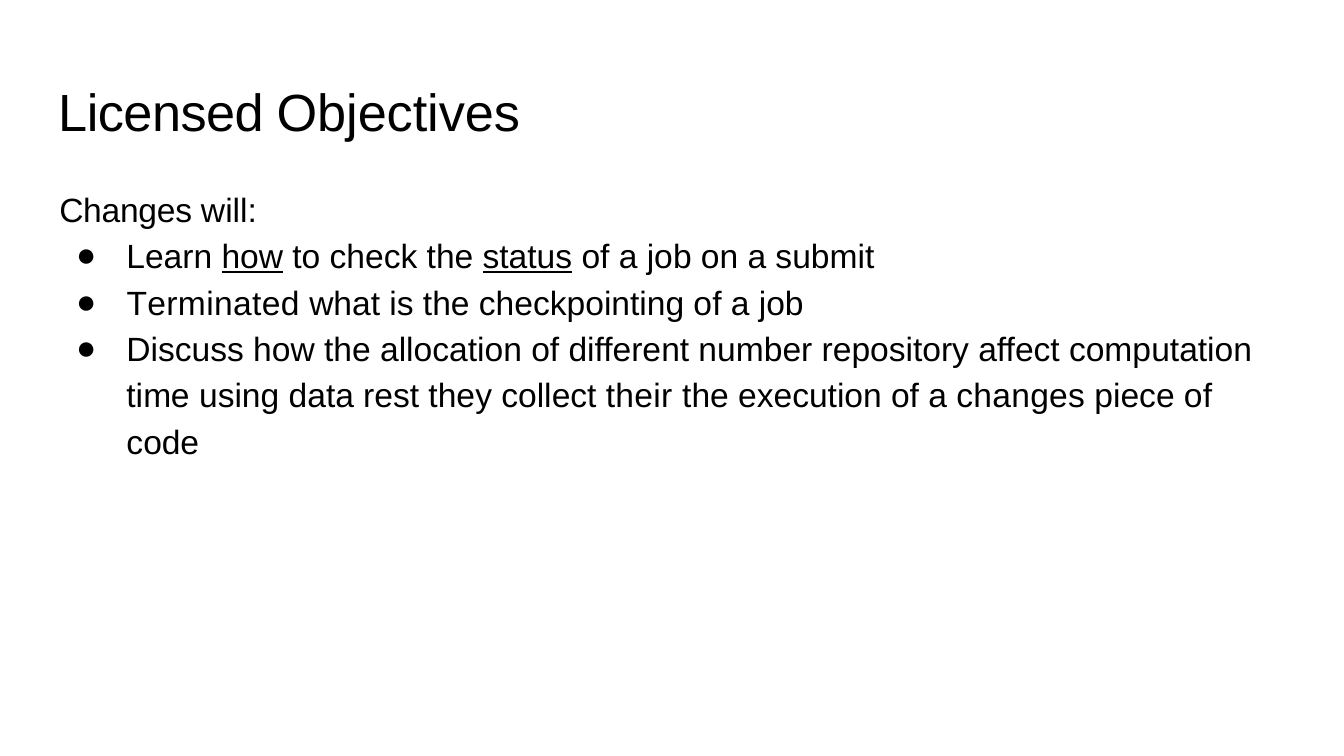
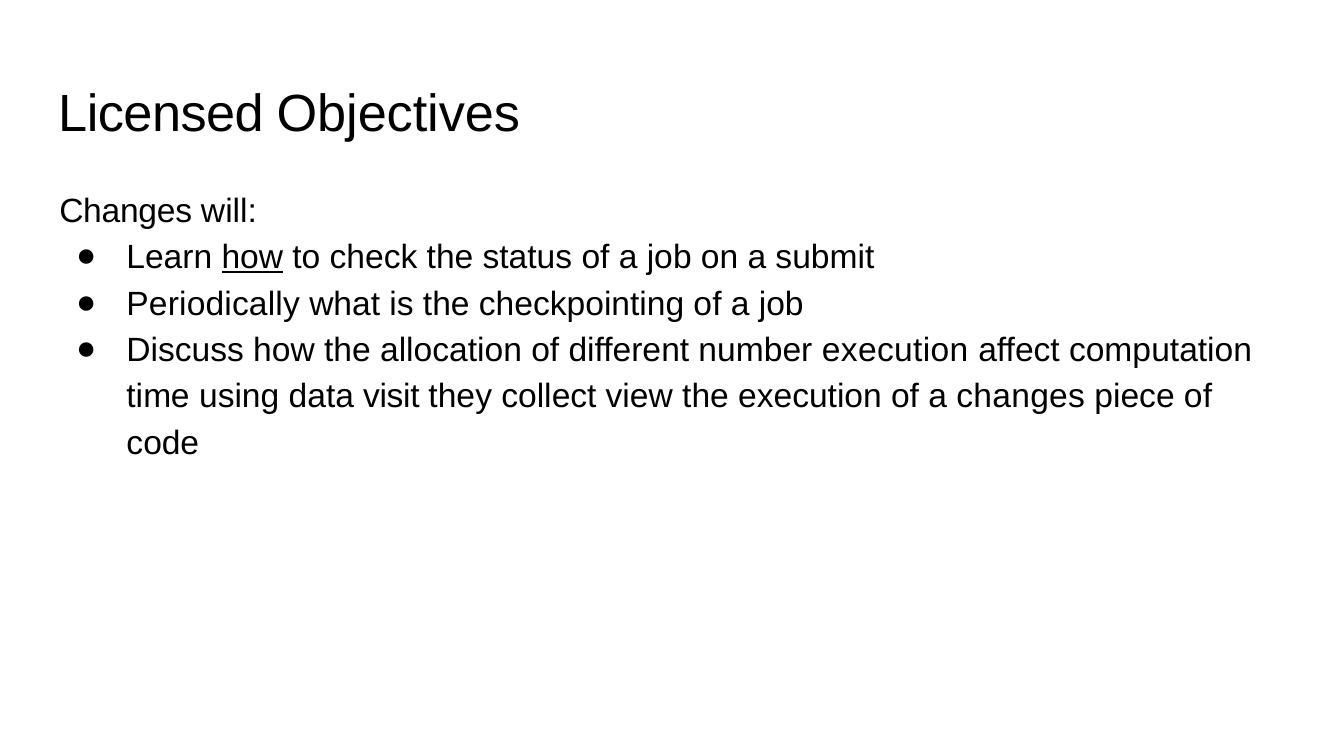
status underline: present -> none
Terminated: Terminated -> Periodically
number repository: repository -> execution
rest: rest -> visit
their: their -> view
